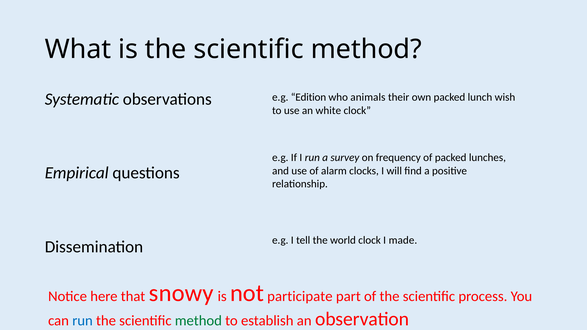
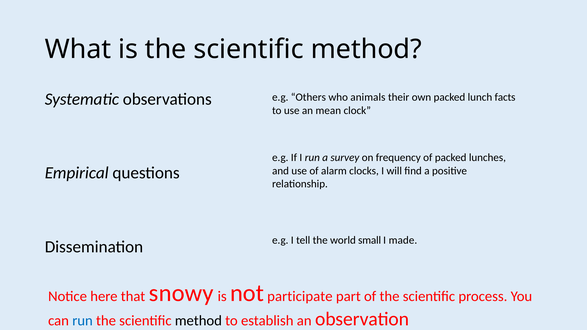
Edition: Edition -> Others
wish: wish -> facts
white: white -> mean
world clock: clock -> small
method at (198, 321) colour: green -> black
